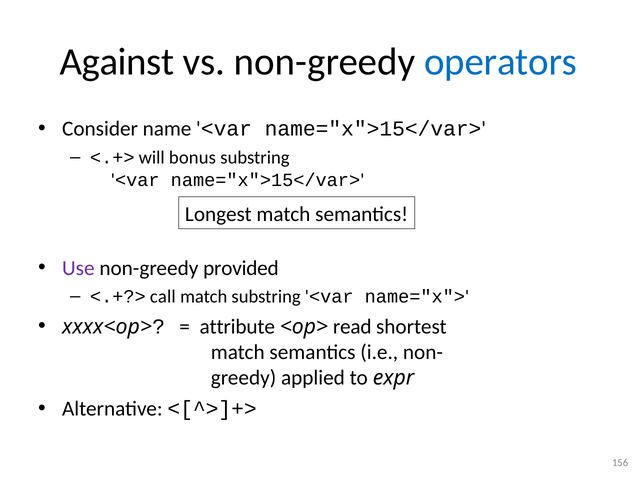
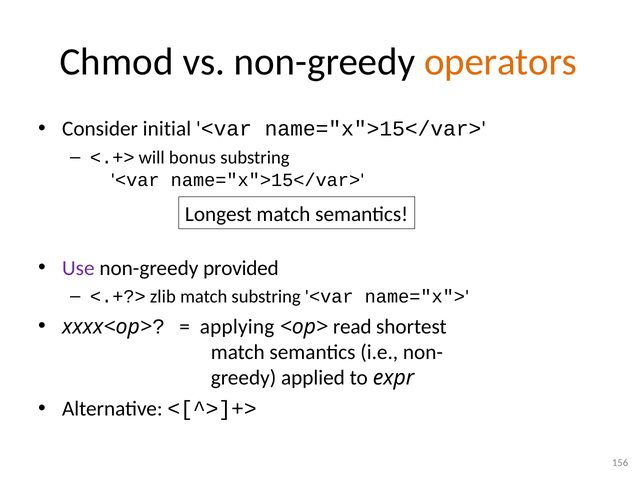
Against: Against -> Chmod
operators colour: blue -> orange
name: name -> initial
call: call -> zlib
attribute: attribute -> applying
